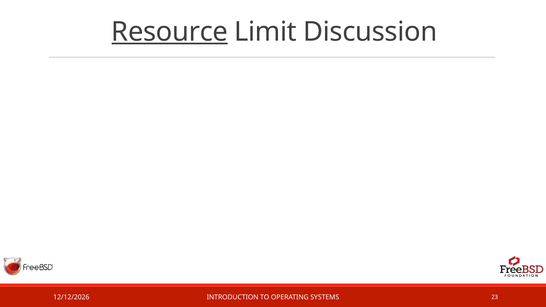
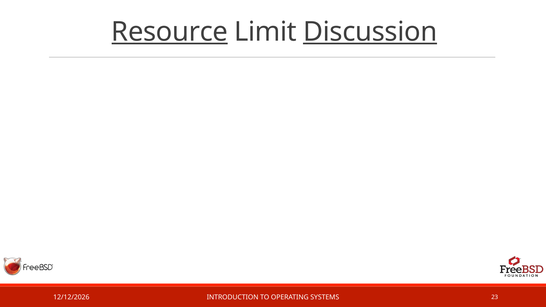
Discussion underline: none -> present
